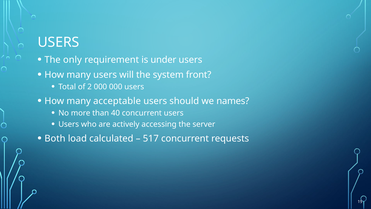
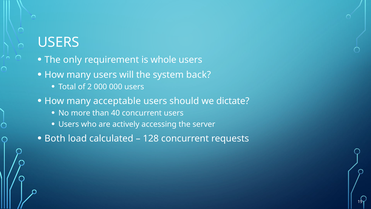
under: under -> whole
front: front -> back
names: names -> dictate
517: 517 -> 128
